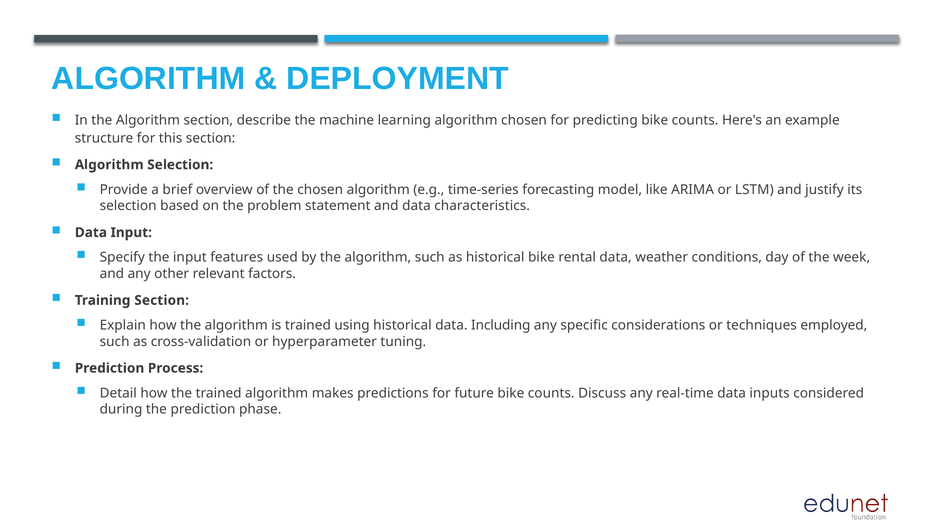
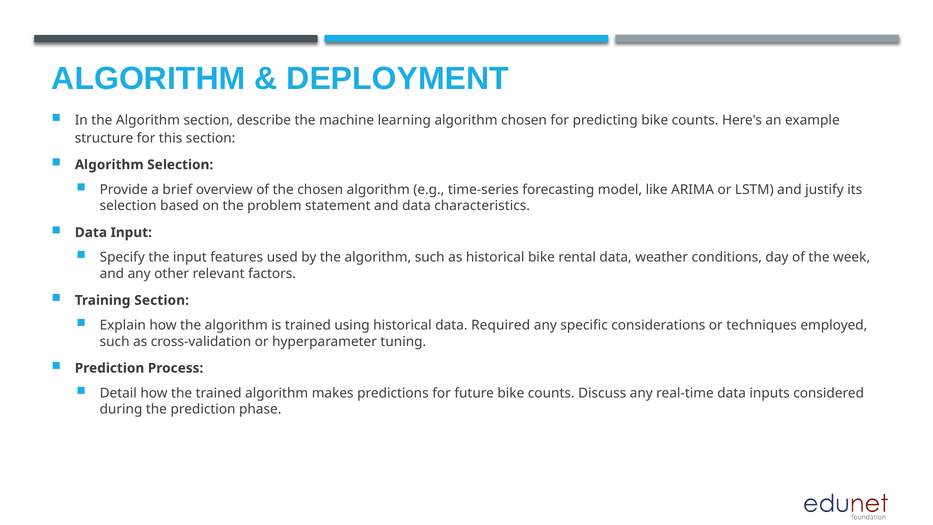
Including: Including -> Required
